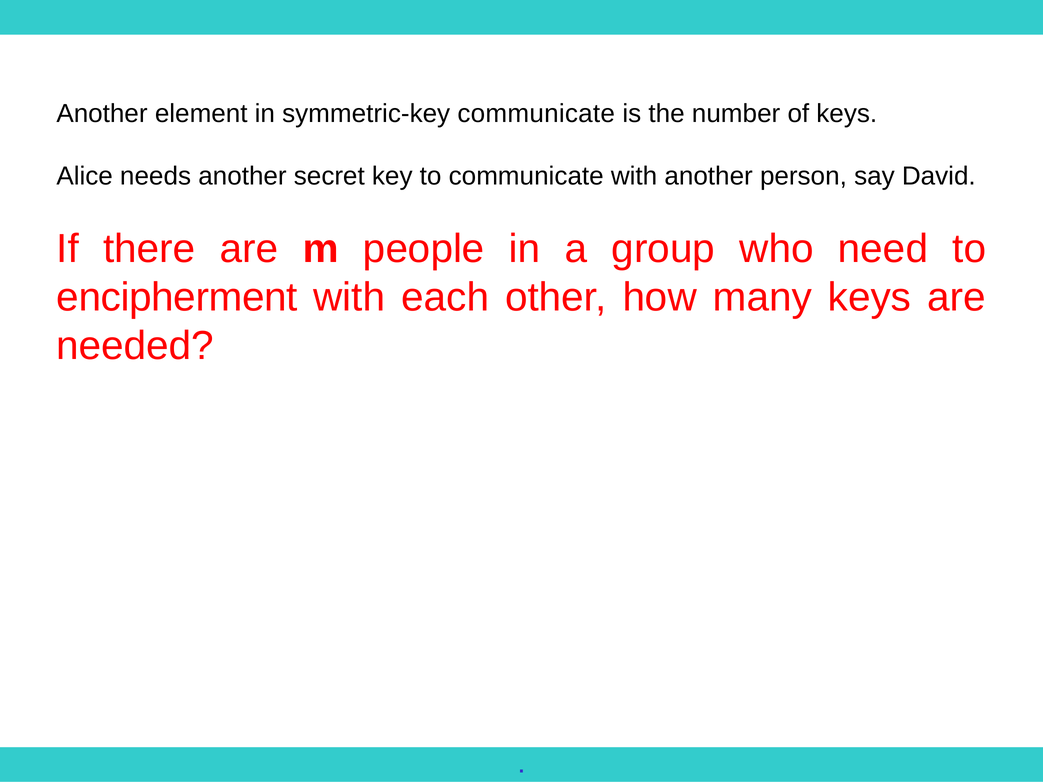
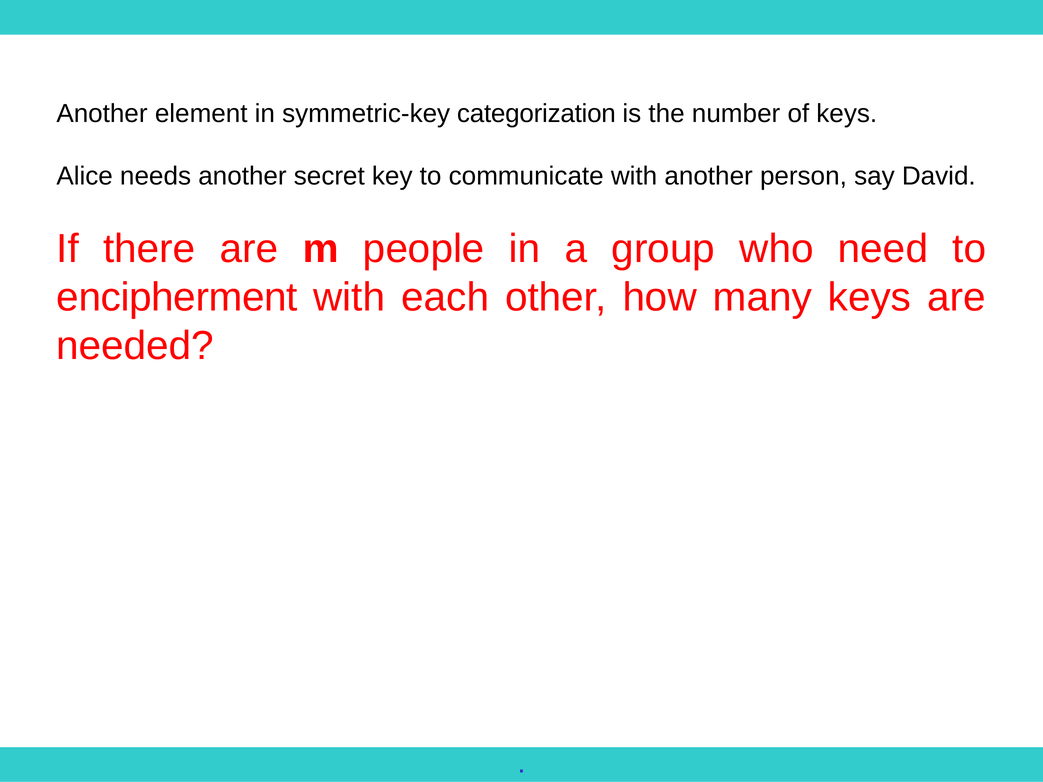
symmetric-key communicate: communicate -> categorization
